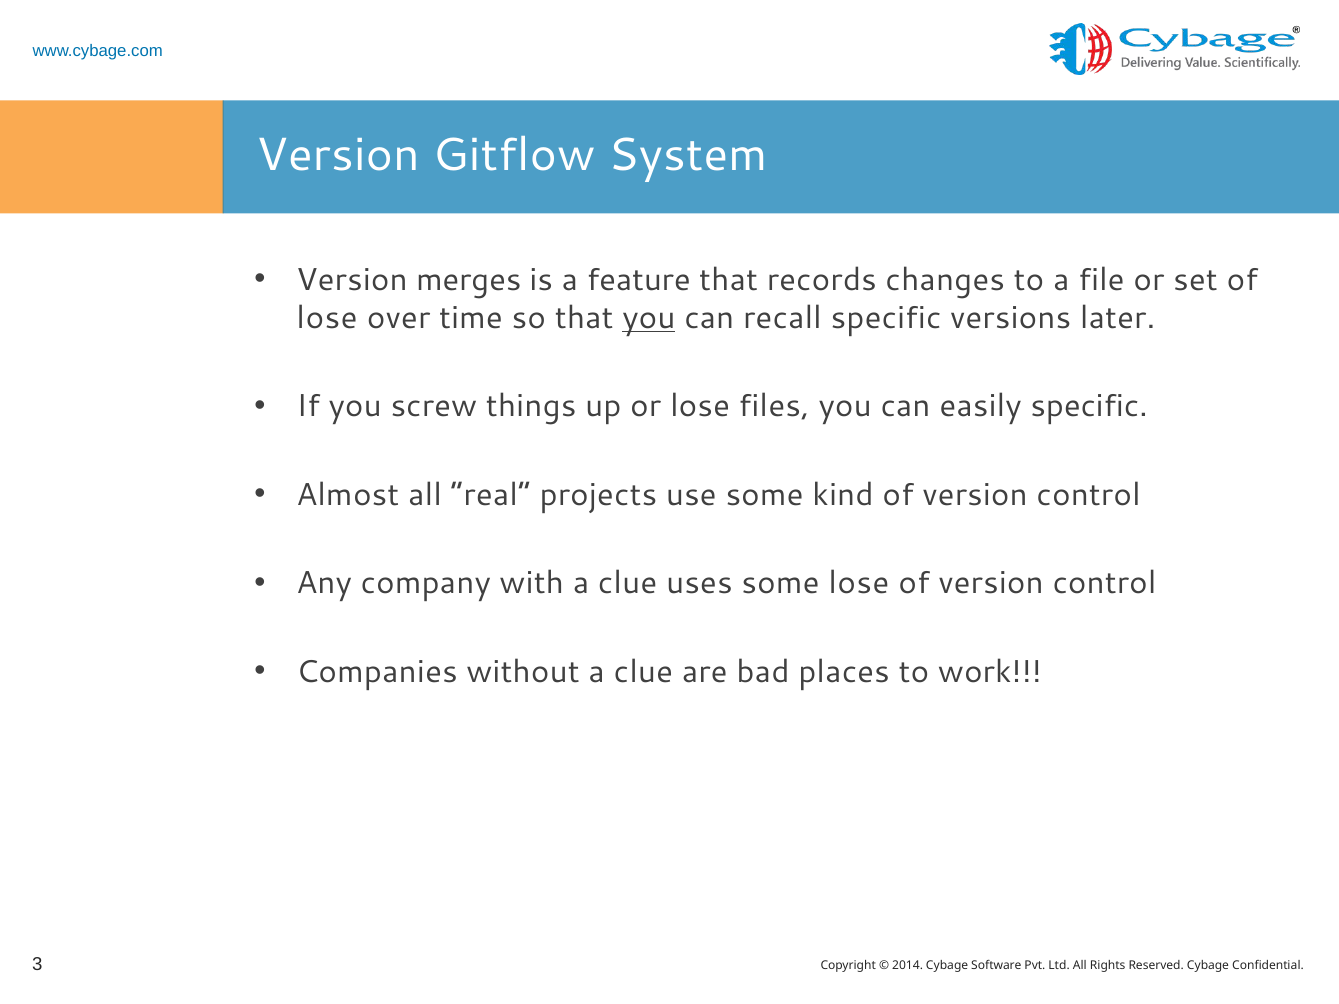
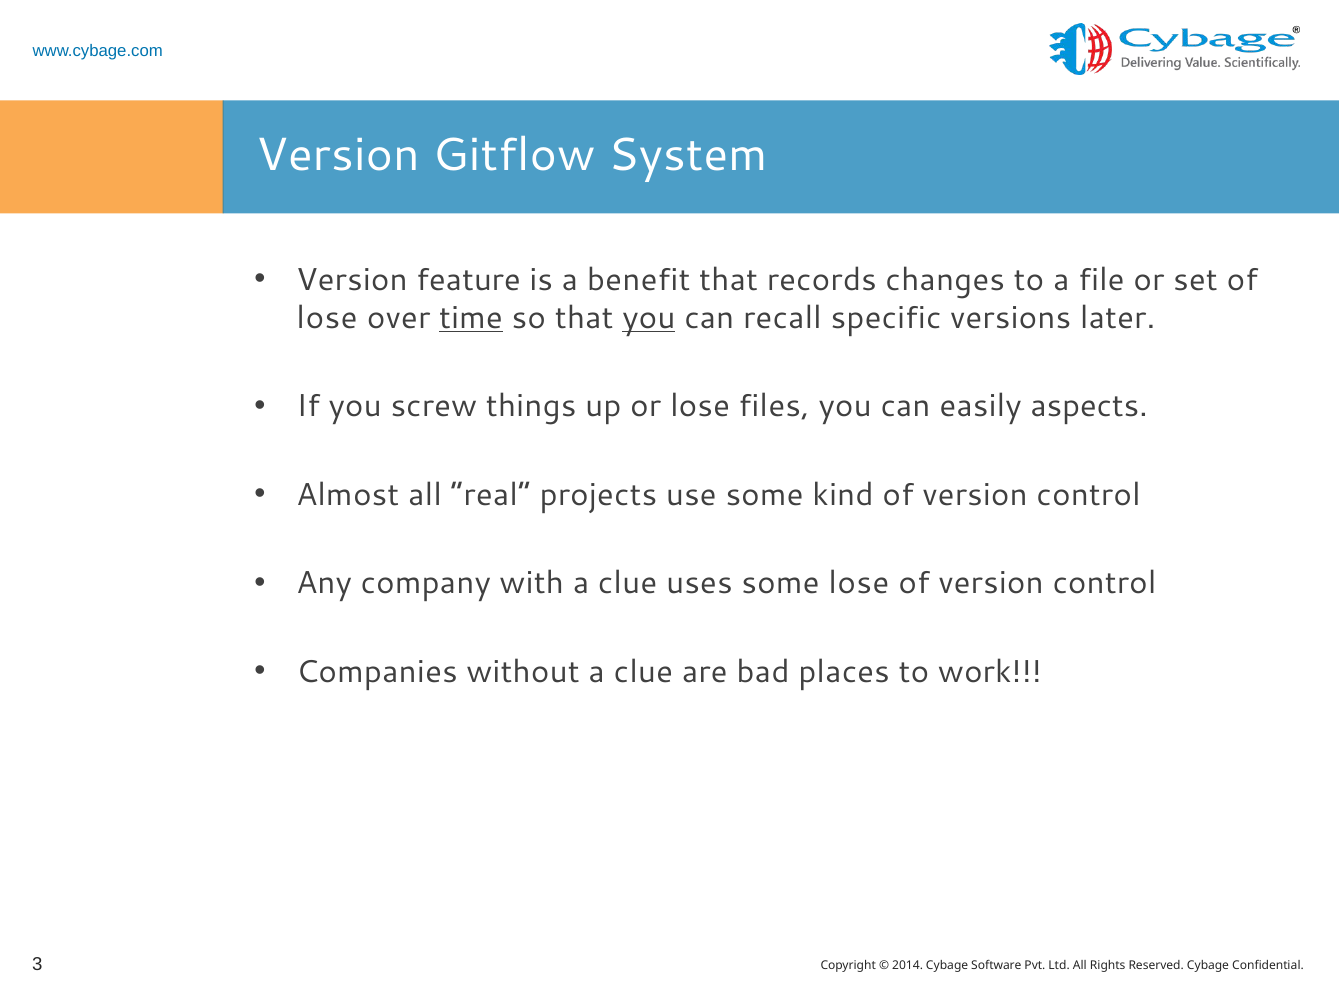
merges: merges -> feature
feature: feature -> benefit
time underline: none -> present
easily specific: specific -> aspects
